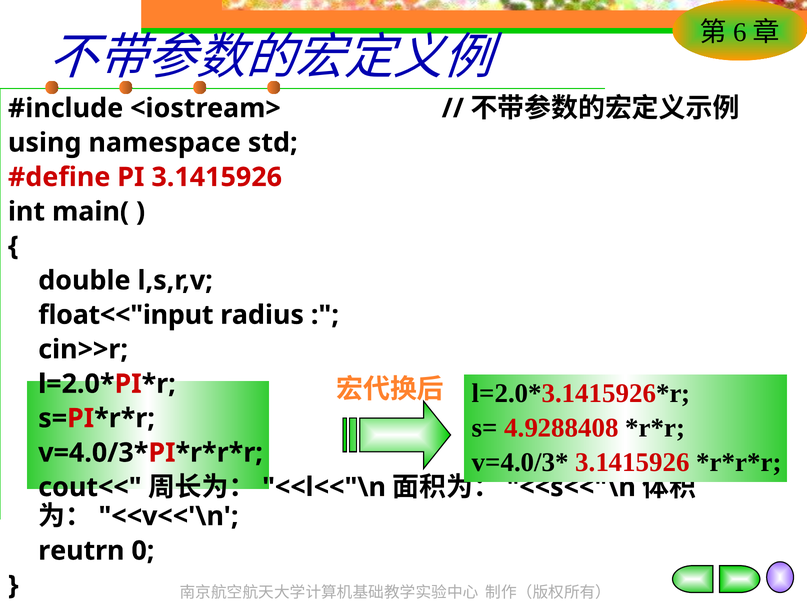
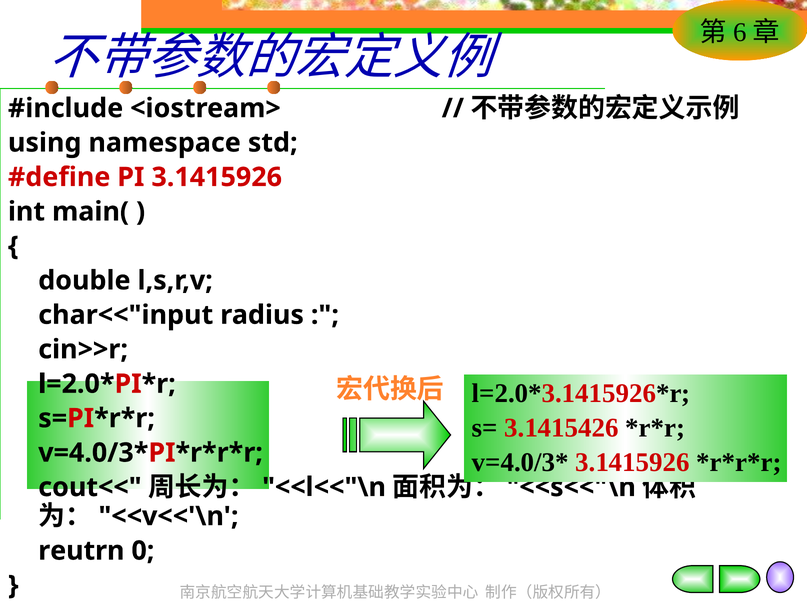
float<<"input: float<<"input -> char<<"input
4.9288408: 4.9288408 -> 3.1415426
